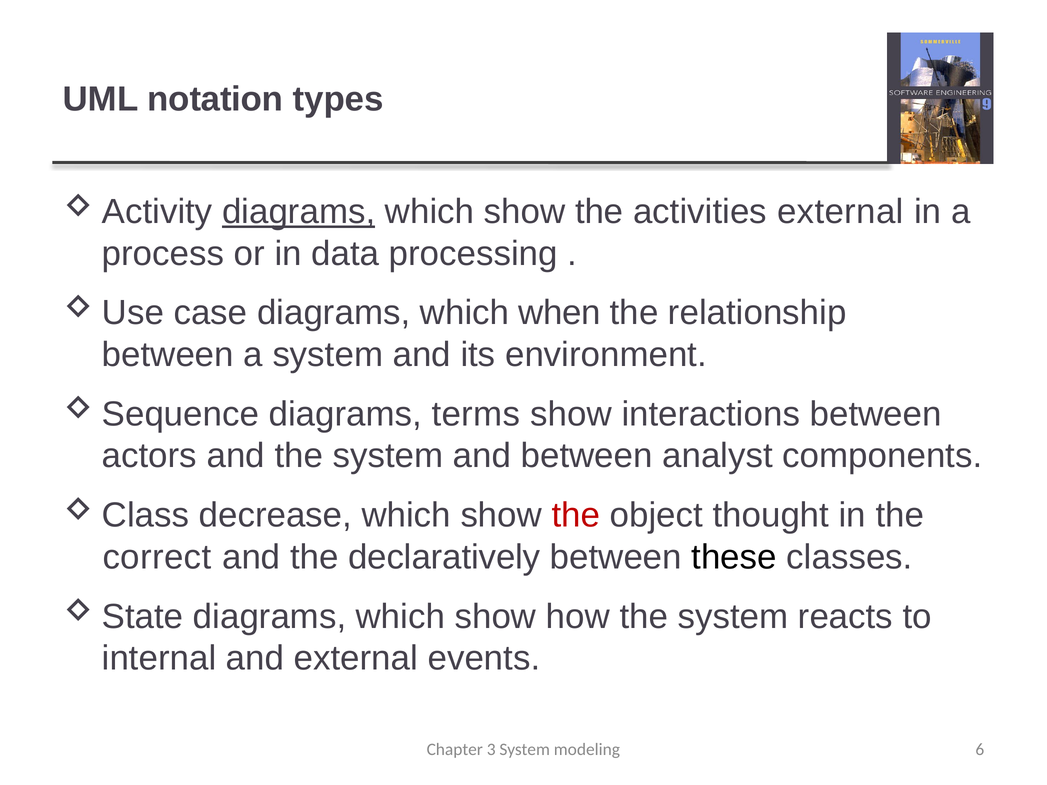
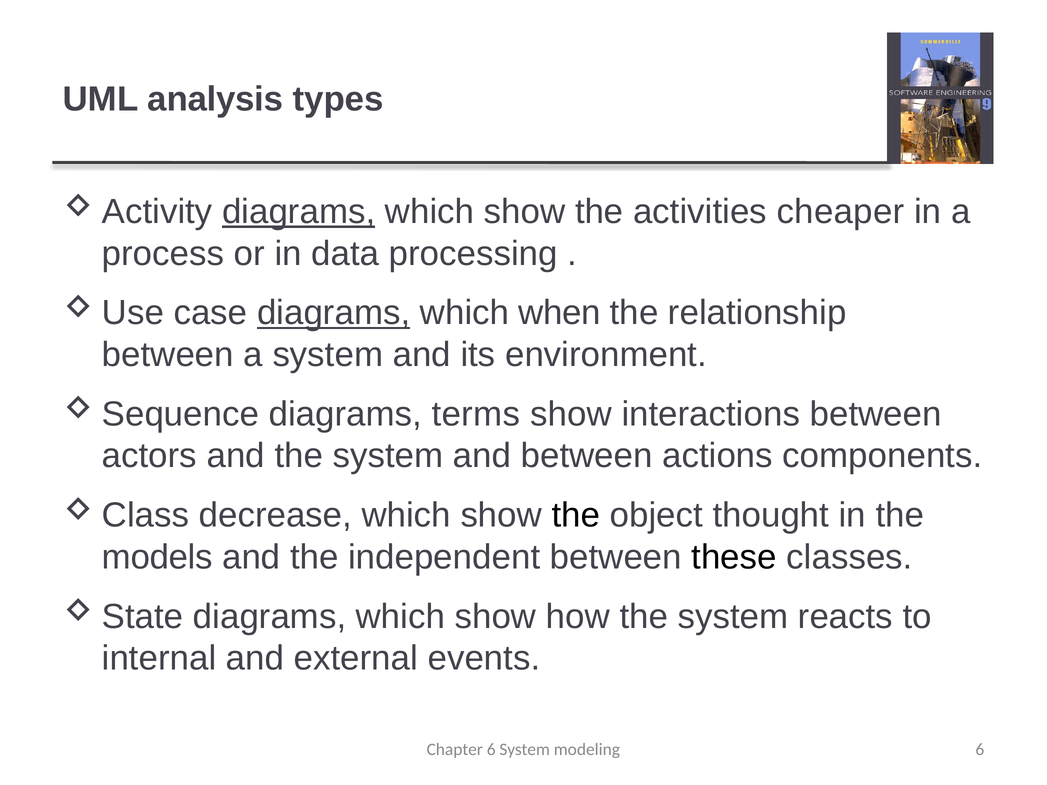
notation: notation -> analysis
activities external: external -> cheaper
diagrams at (334, 313) underline: none -> present
analyst: analyst -> actions
the at (576, 515) colour: red -> black
correct: correct -> models
declaratively: declaratively -> independent
Chapter 3: 3 -> 6
